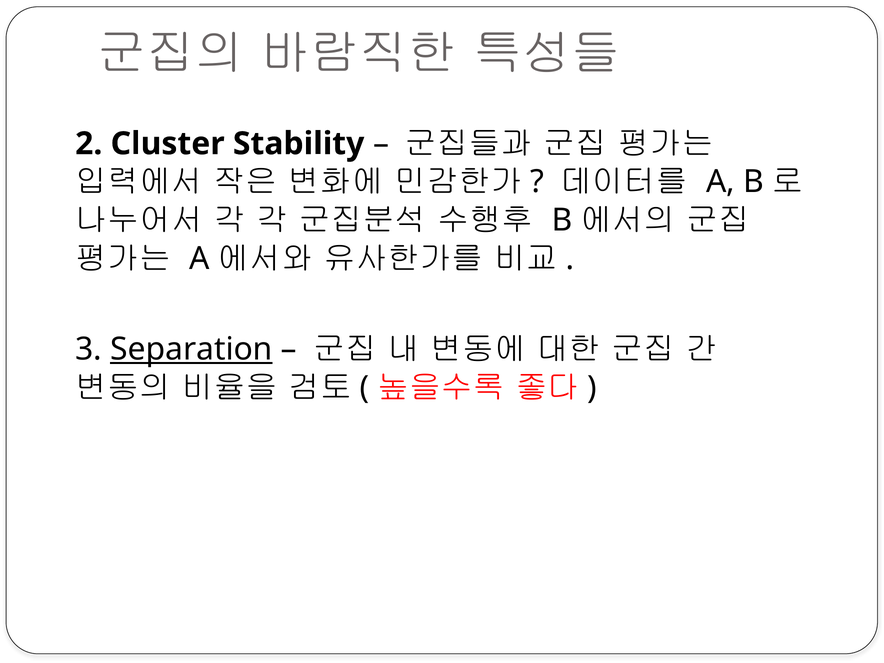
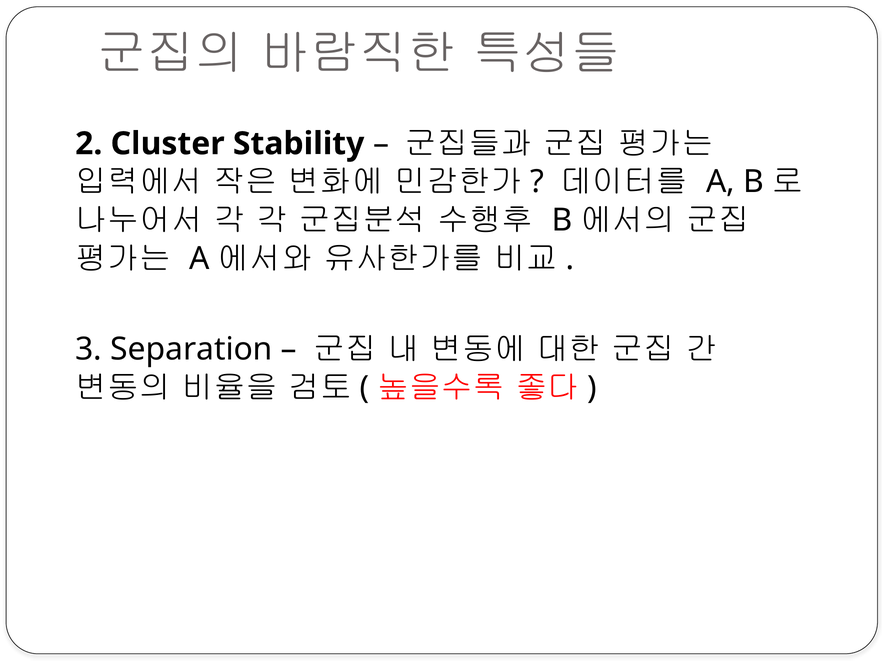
Separation underline: present -> none
